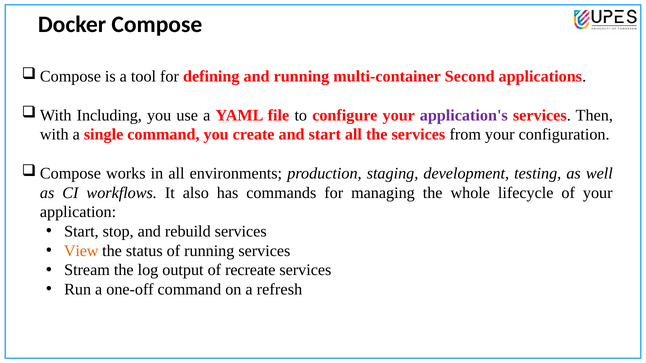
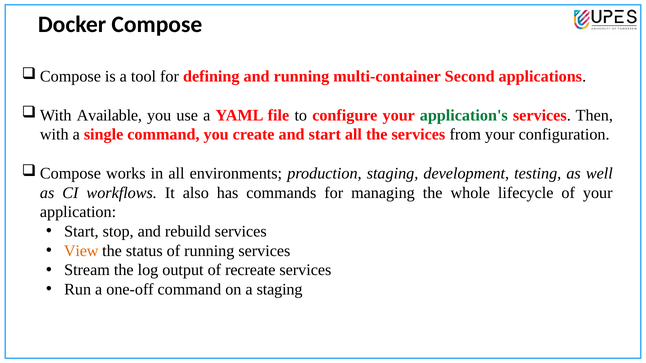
Including: Including -> Available
application's colour: purple -> green
a refresh: refresh -> staging
